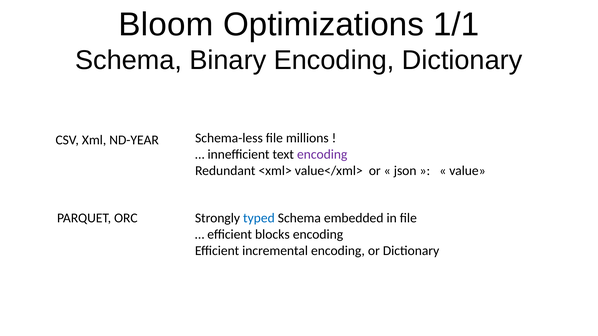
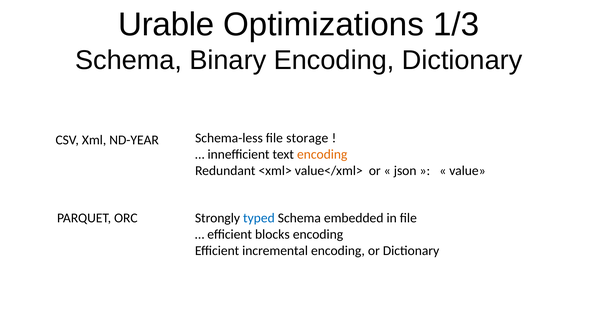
Bloom: Bloom -> Urable
1/1: 1/1 -> 1/3
millions: millions -> storage
encoding at (322, 155) colour: purple -> orange
